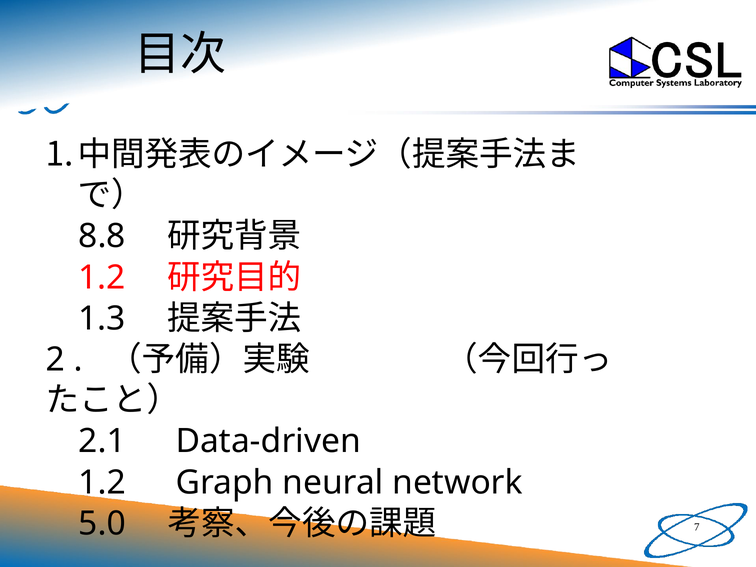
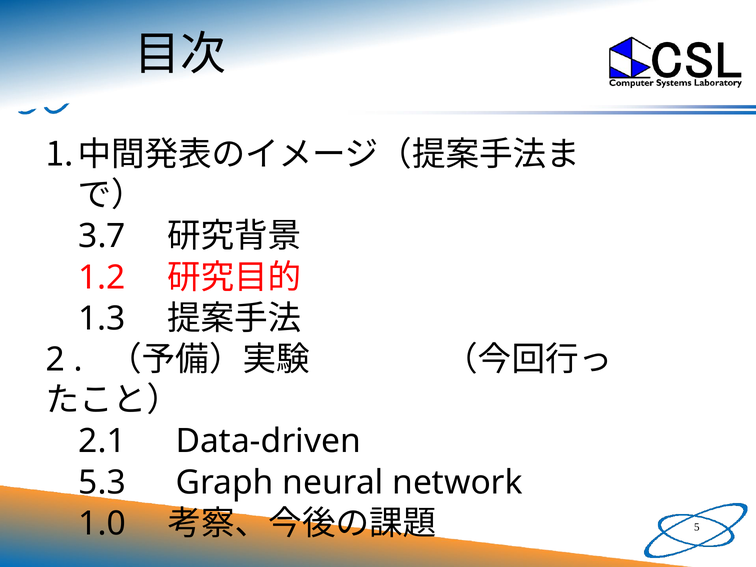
8.8: 8.8 -> 3.7
1.2 at (102, 483): 1.2 -> 5.3
5.0: 5.0 -> 1.0
7: 7 -> 5
